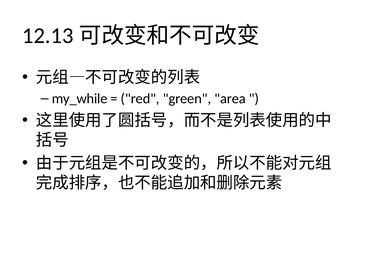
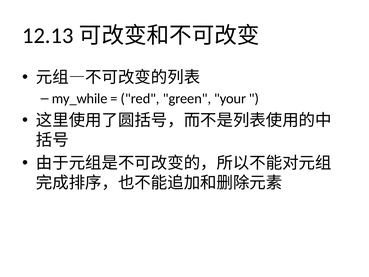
area: area -> your
